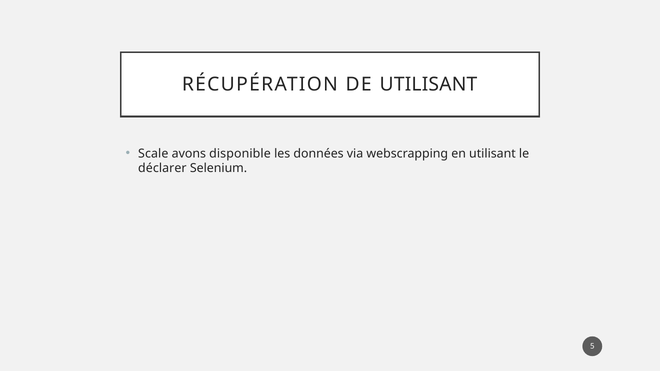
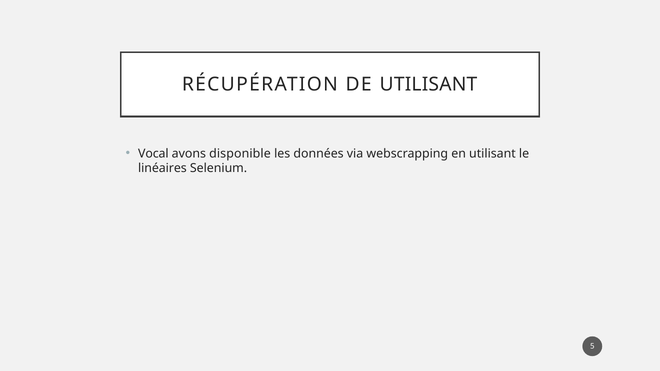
Scale: Scale -> Vocal
déclarer: déclarer -> linéaires
